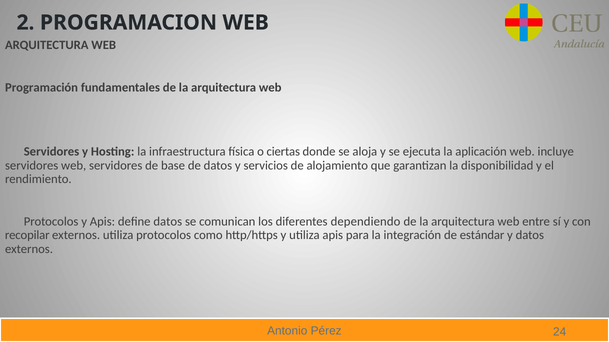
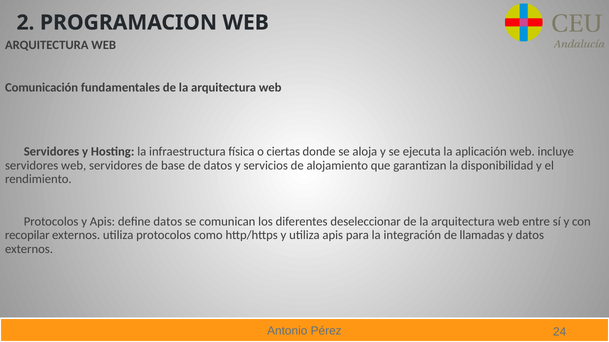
Programación: Programación -> Comunicación
dependiendo: dependiendo -> deseleccionar
estándar: estándar -> llamadas
